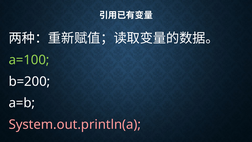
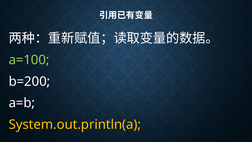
System.out.println(a colour: pink -> yellow
